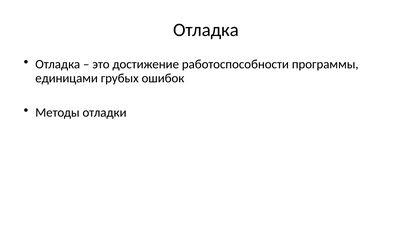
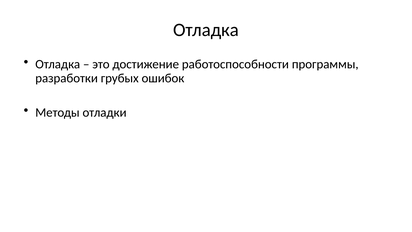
единицами: единицами -> разработки
